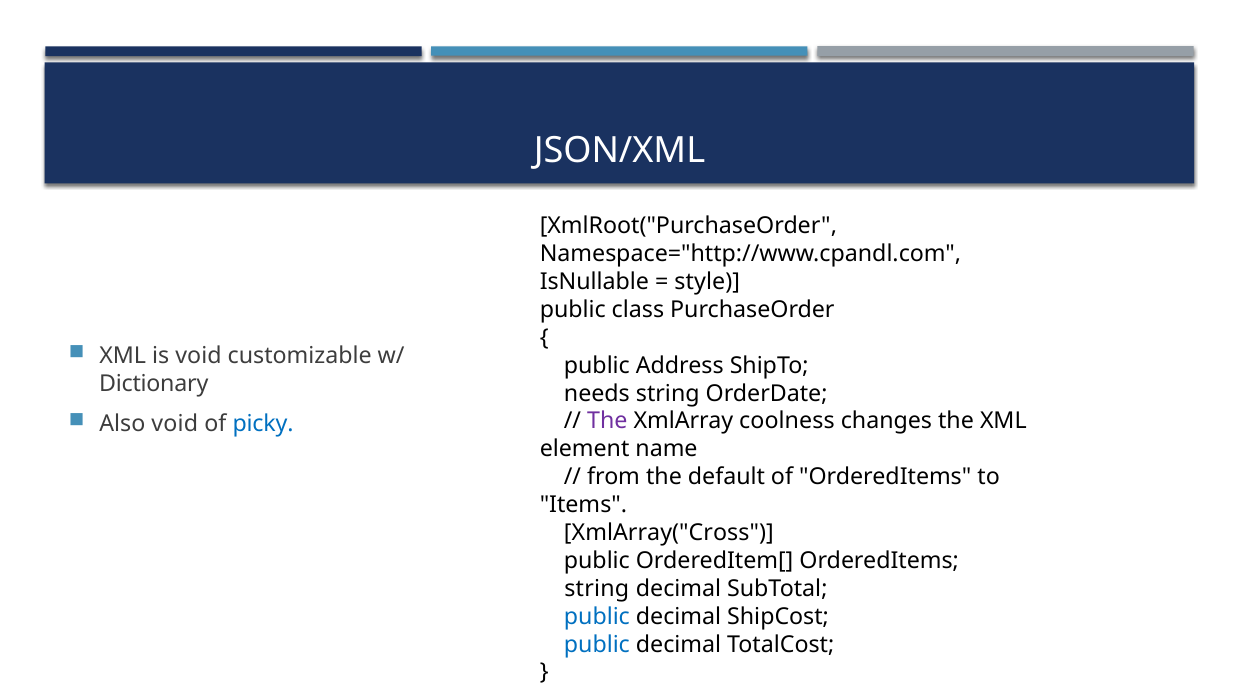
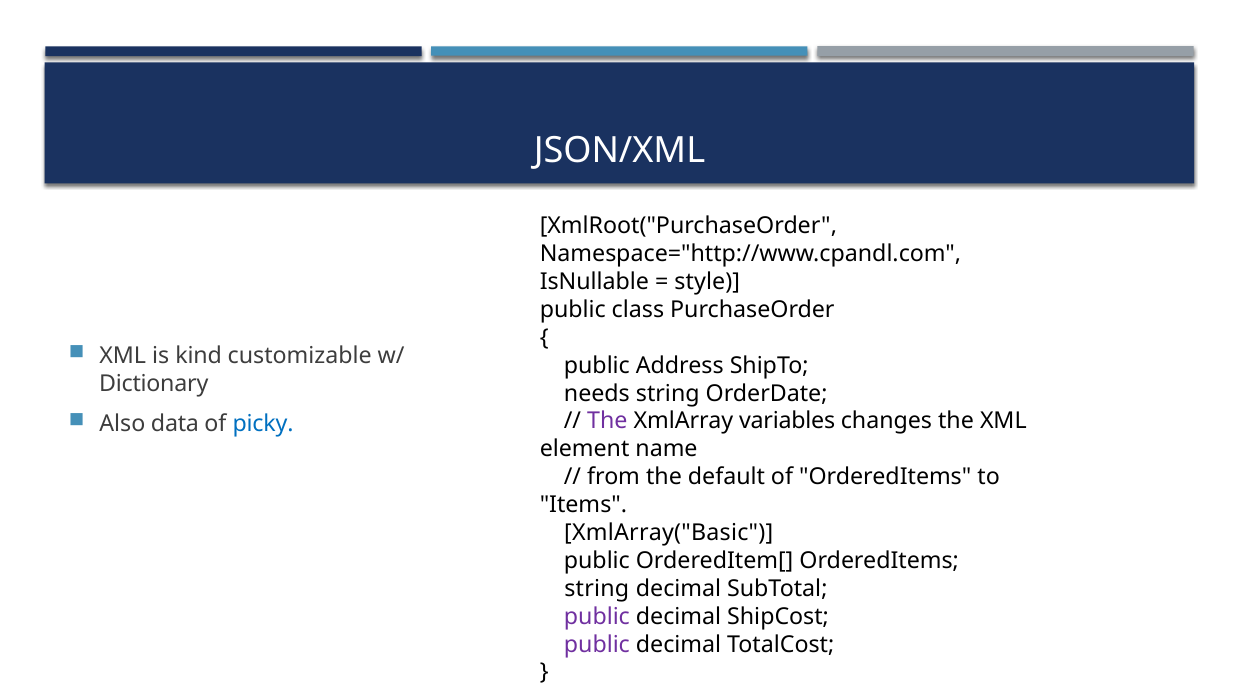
is void: void -> kind
Also void: void -> data
coolness: coolness -> variables
XmlArray("Cross: XmlArray("Cross -> XmlArray("Basic
public at (597, 616) colour: blue -> purple
public at (597, 644) colour: blue -> purple
